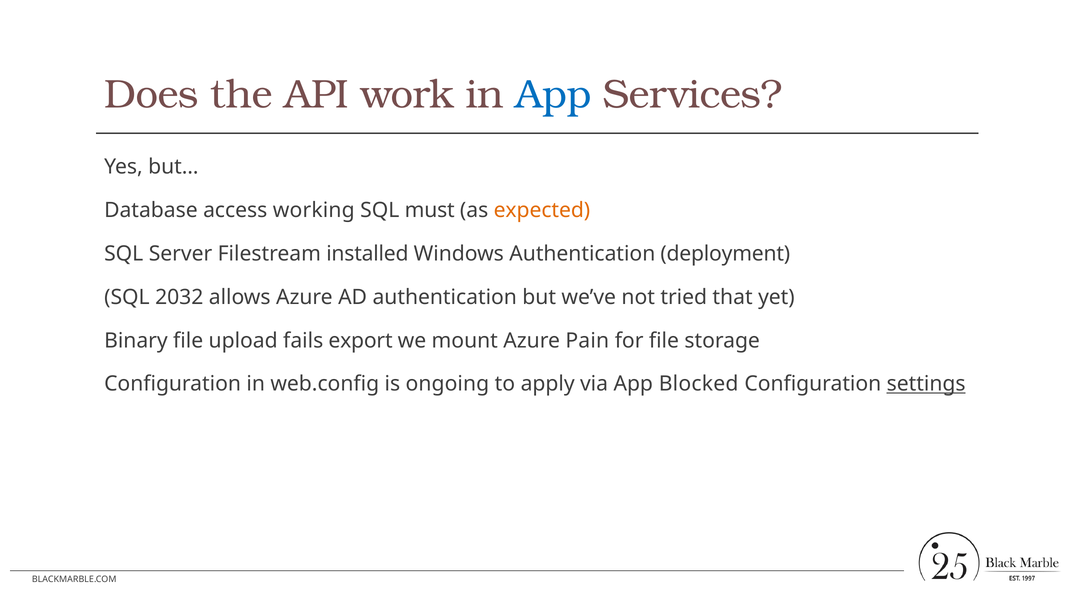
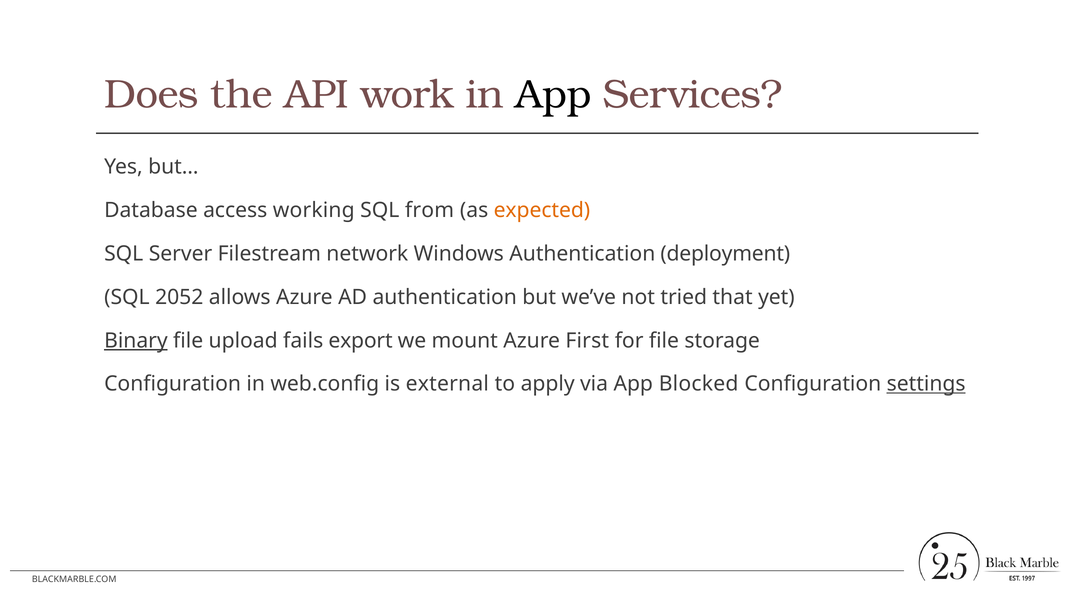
App at (553, 95) colour: blue -> black
must: must -> from
installed: installed -> network
2032: 2032 -> 2052
Binary underline: none -> present
Pain: Pain -> First
ongoing: ongoing -> external
